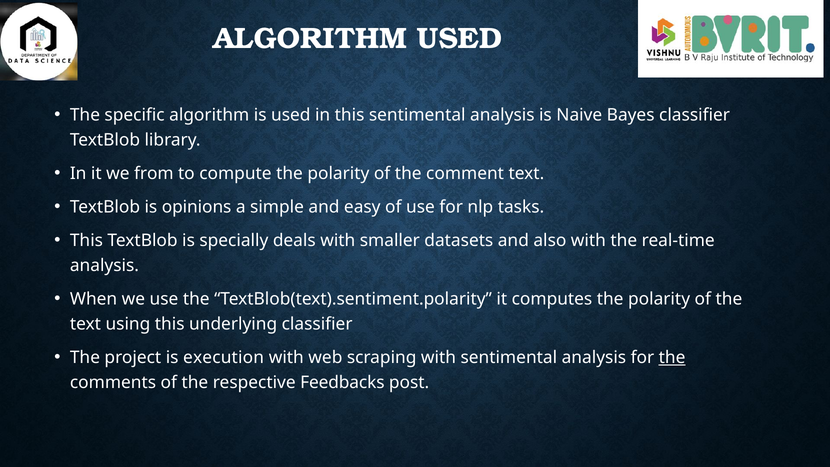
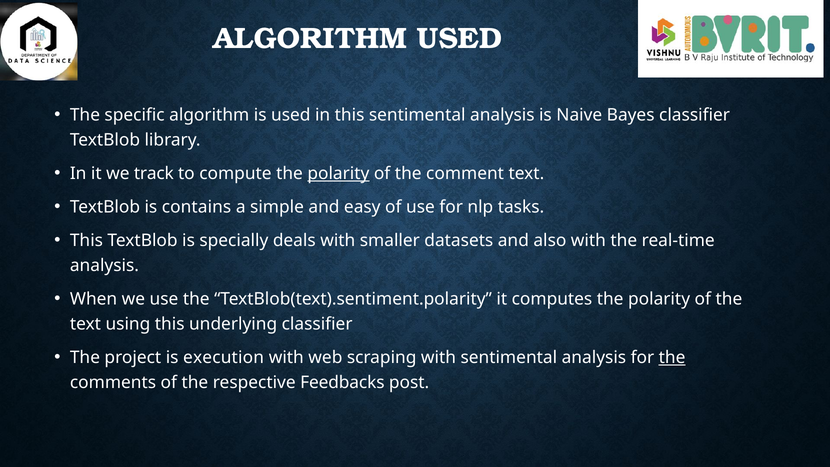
from: from -> track
polarity at (338, 174) underline: none -> present
opinions: opinions -> contains
